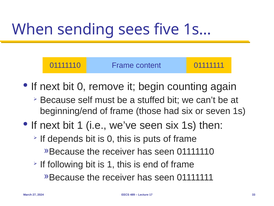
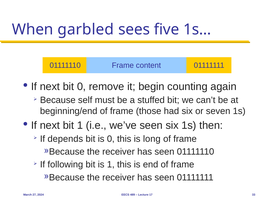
sending: sending -> garbled
puts: puts -> long
